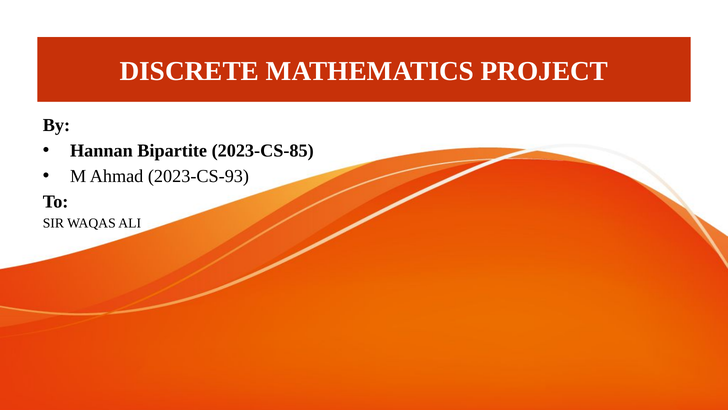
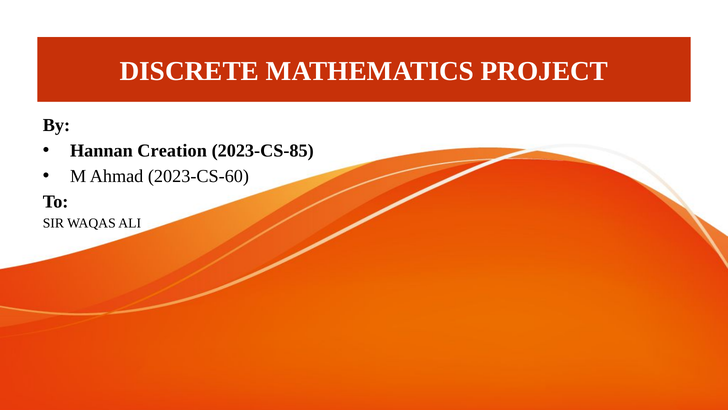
Bipartite: Bipartite -> Creation
2023-CS-93: 2023-CS-93 -> 2023-CS-60
